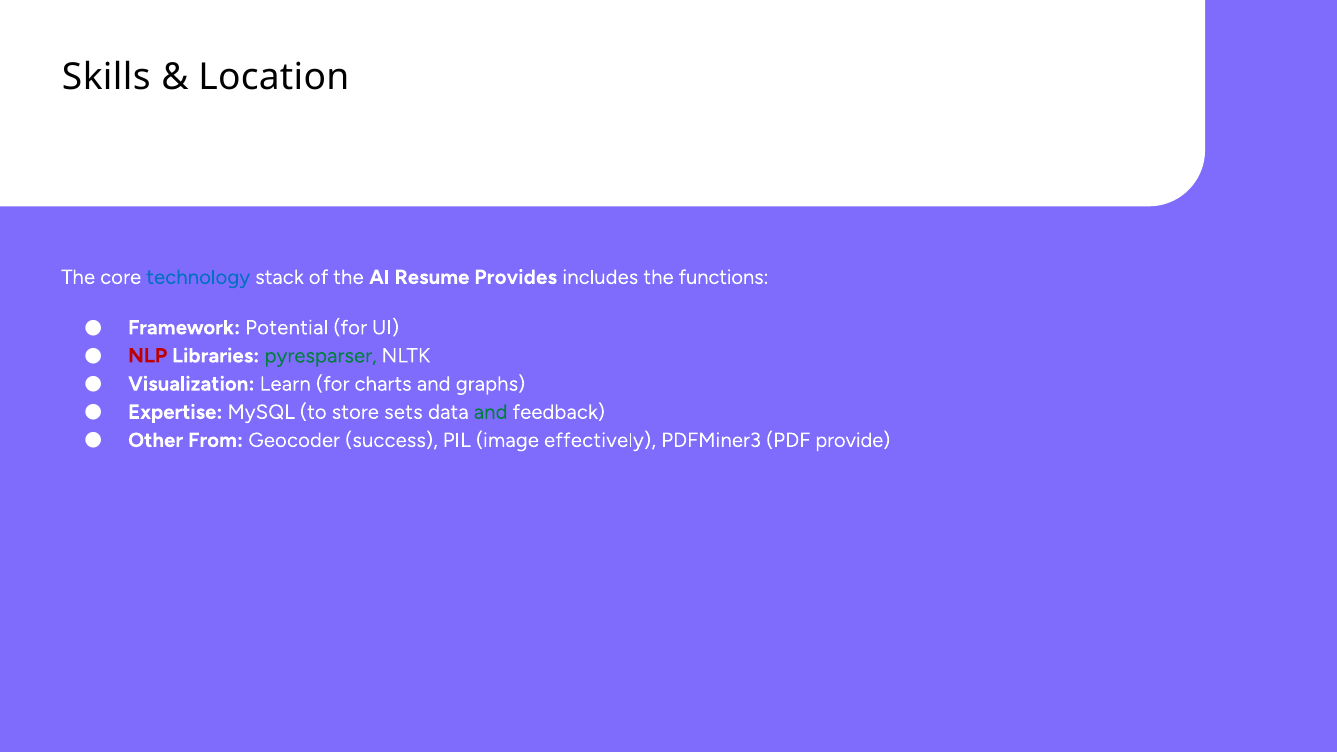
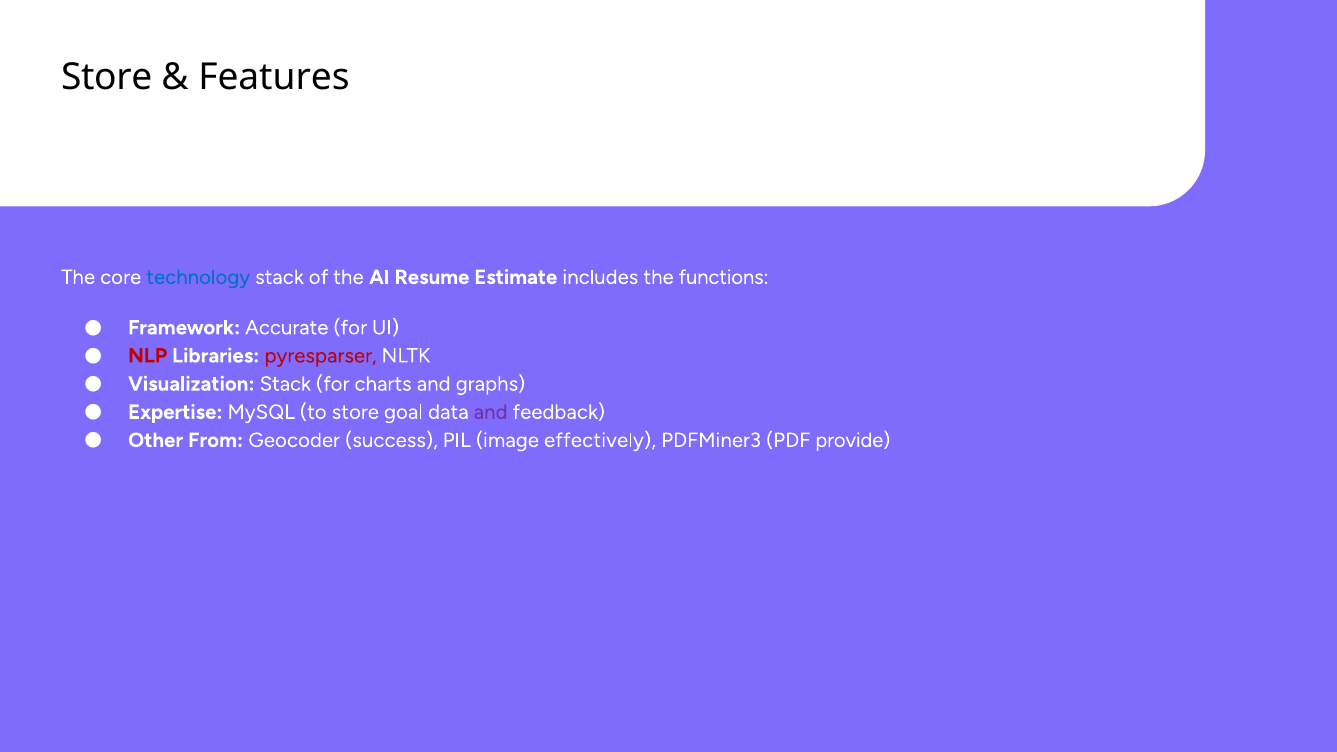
Skills at (106, 77): Skills -> Store
Location: Location -> Features
Provides: Provides -> Estimate
Potential: Potential -> Accurate
pyresparser colour: green -> red
Visualization Learn: Learn -> Stack
sets: sets -> goal
and at (491, 412) colour: green -> purple
